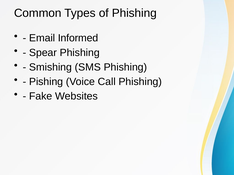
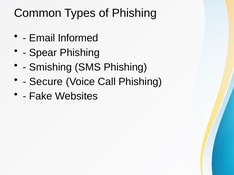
Pishing: Pishing -> Secure
